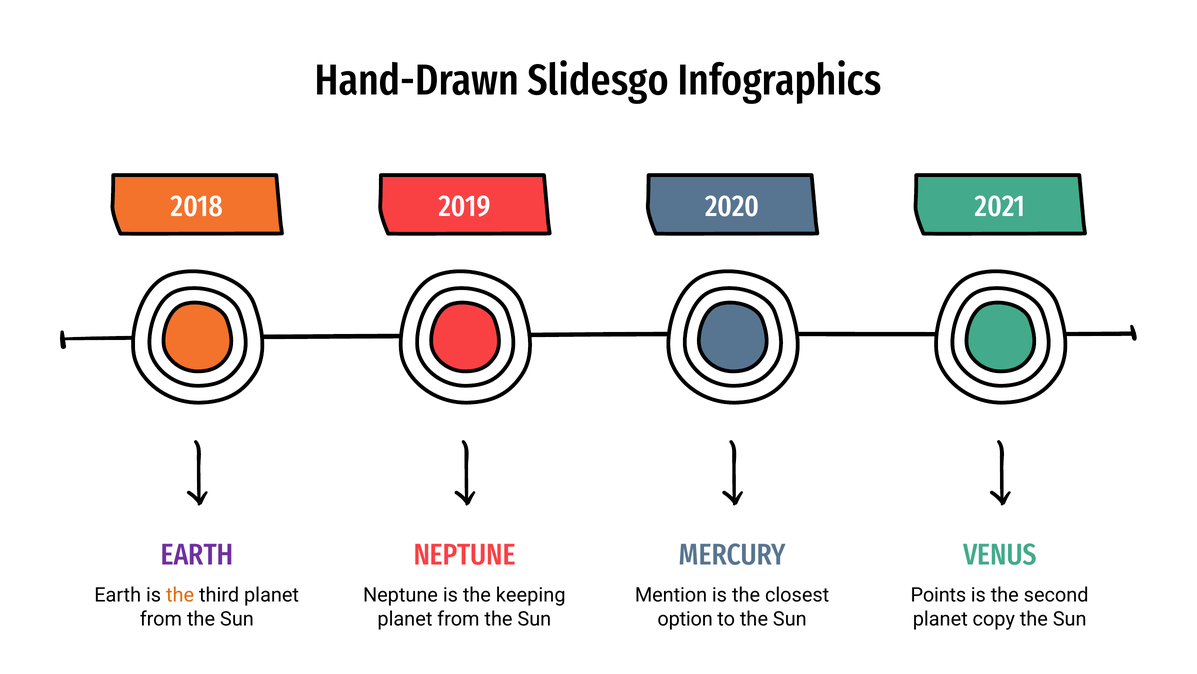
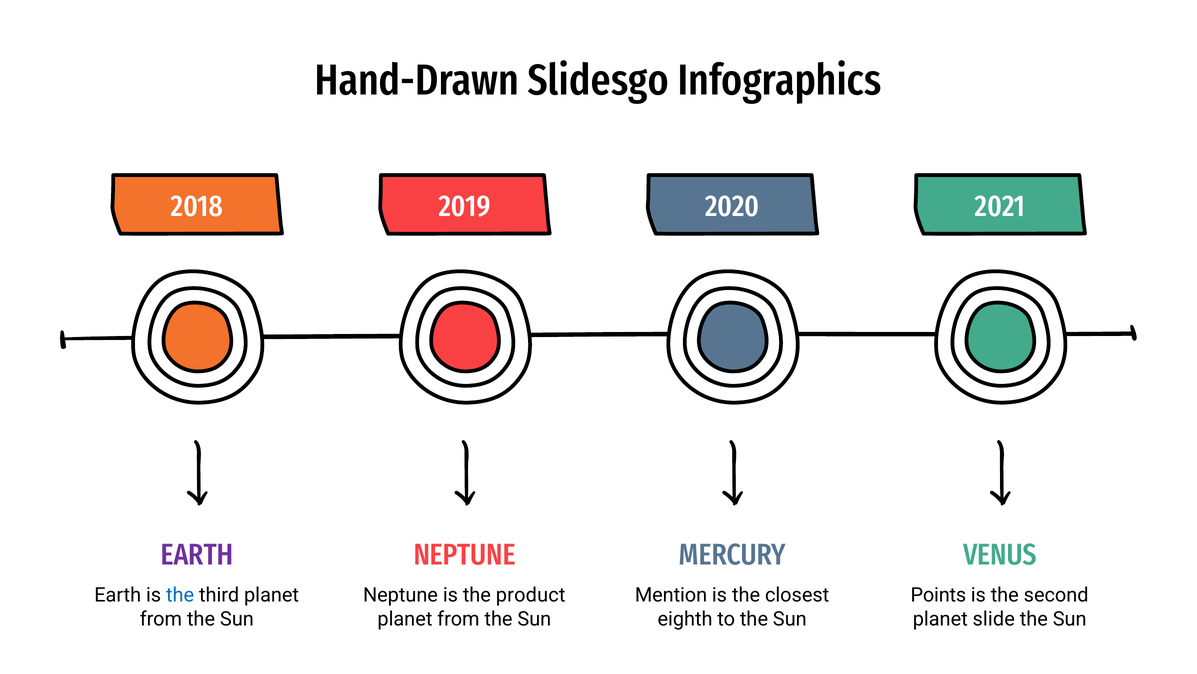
the at (180, 594) colour: orange -> blue
keeping: keeping -> product
option: option -> eighth
copy: copy -> slide
